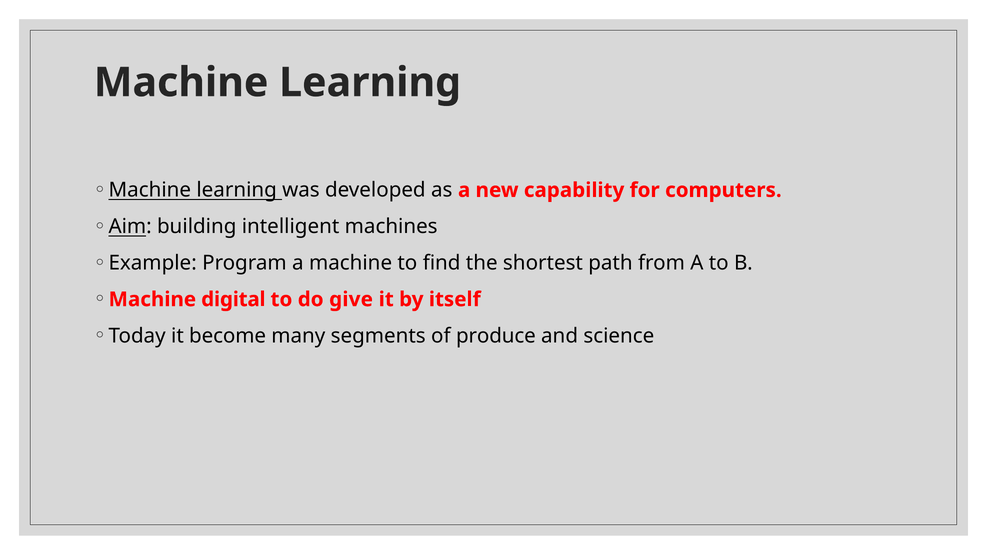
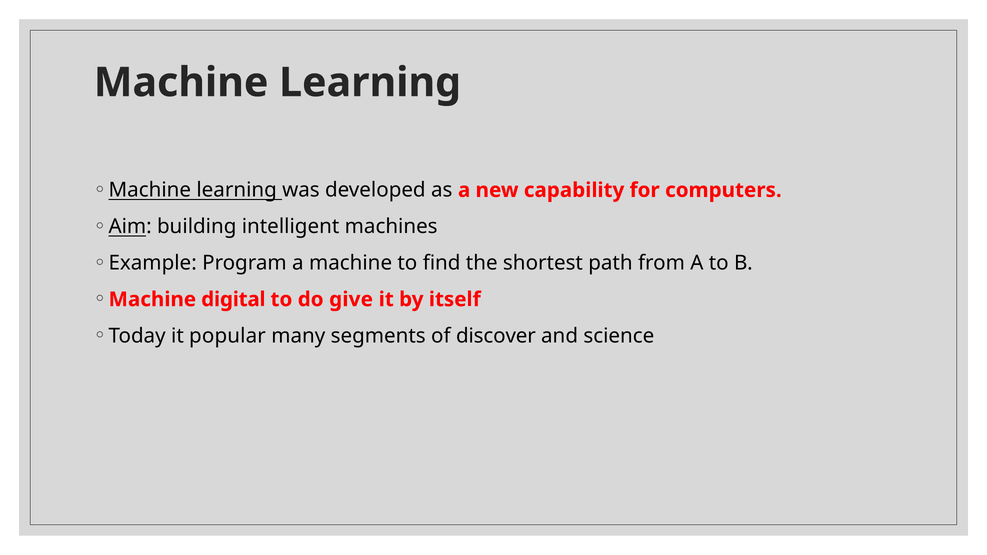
become: become -> popular
produce: produce -> discover
